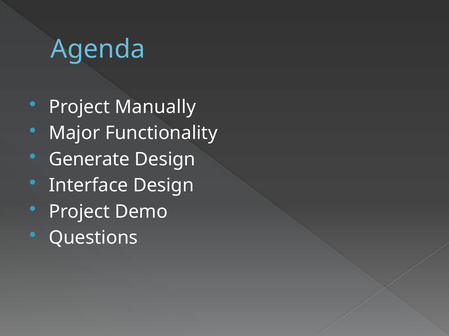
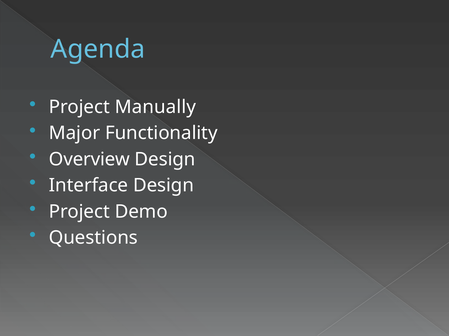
Generate: Generate -> Overview
